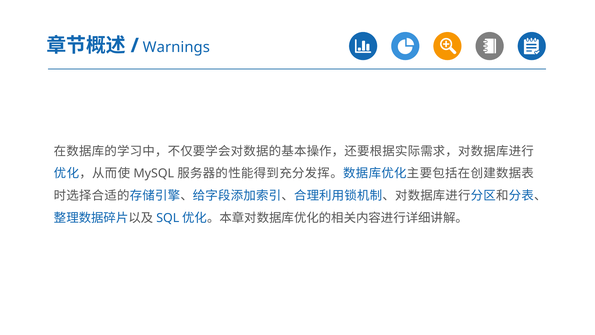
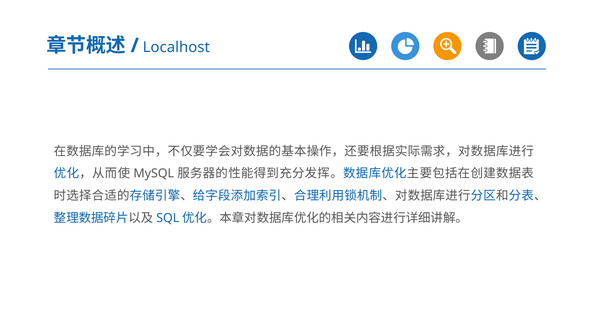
Warnings: Warnings -> Localhost
